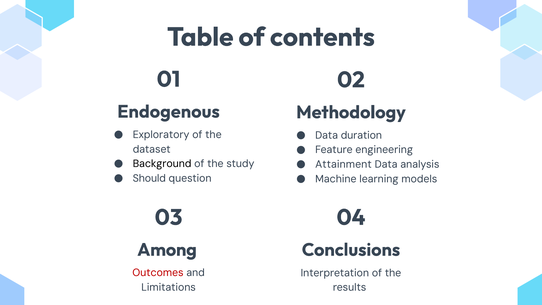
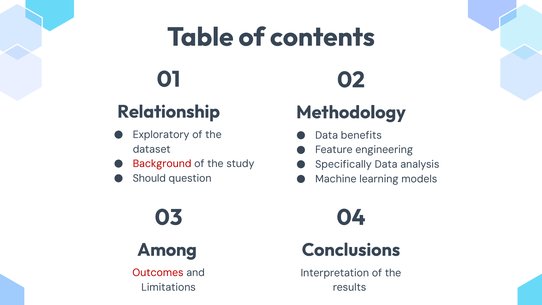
Endogenous: Endogenous -> Relationship
duration: duration -> benefits
Background colour: black -> red
Attainment: Attainment -> Specifically
